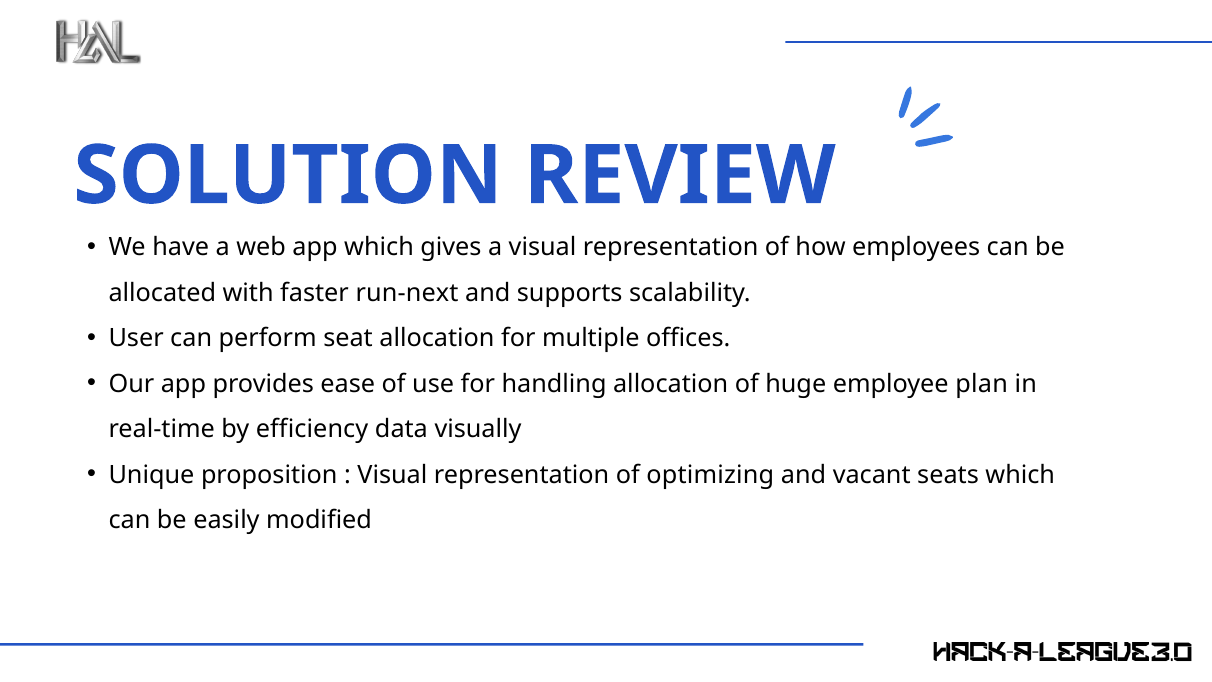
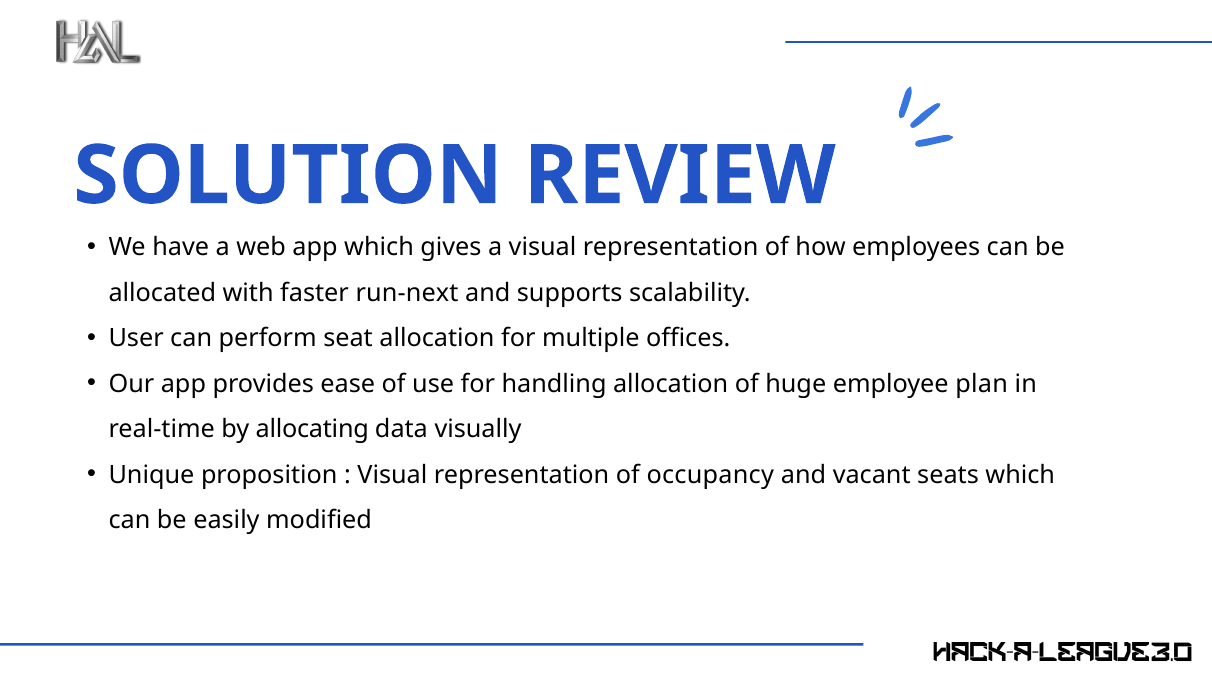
efficiency: efficiency -> allocating
optimizing: optimizing -> occupancy
